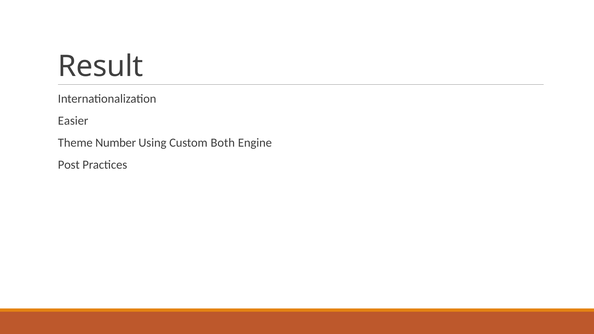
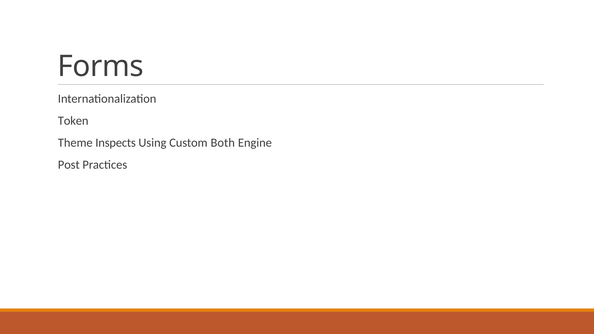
Result: Result -> Forms
Easier: Easier -> Token
Number: Number -> Inspects
